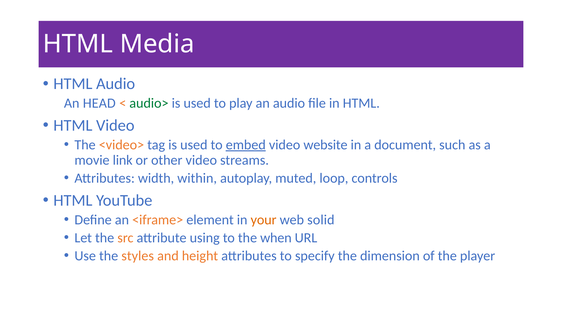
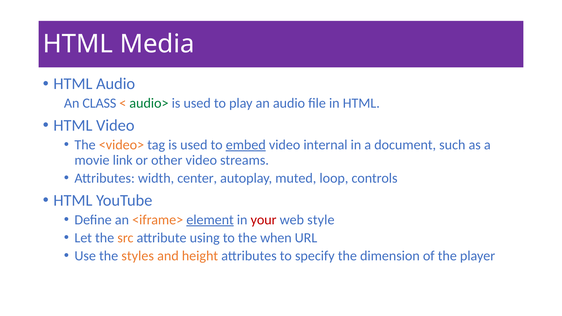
HEAD: HEAD -> CLASS
website: website -> internal
within: within -> center
element underline: none -> present
your colour: orange -> red
solid: solid -> style
